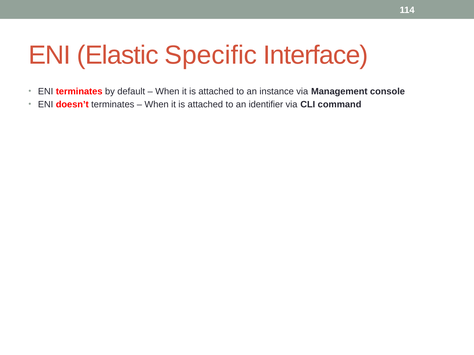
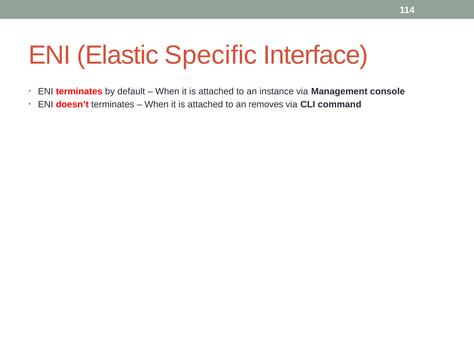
identifier: identifier -> removes
